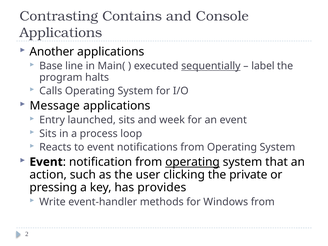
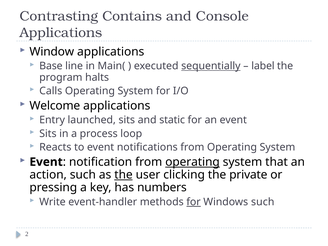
Another: Another -> Window
Message: Message -> Welcome
week: week -> static
the at (123, 175) underline: none -> present
provides: provides -> numbers
for at (194, 202) underline: none -> present
Windows from: from -> such
